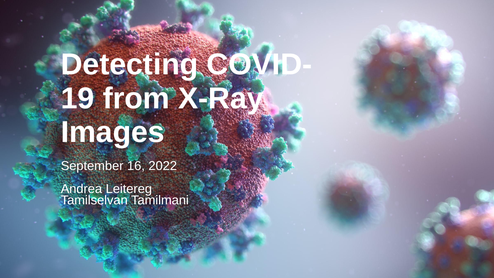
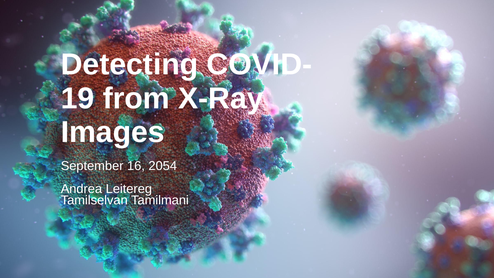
2022: 2022 -> 2054
